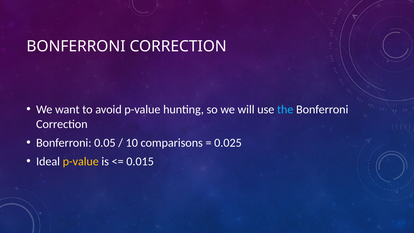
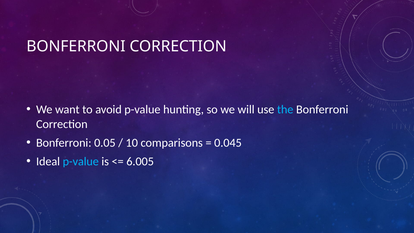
0.025: 0.025 -> 0.045
p-value at (81, 162) colour: yellow -> light blue
0.015: 0.015 -> 6.005
